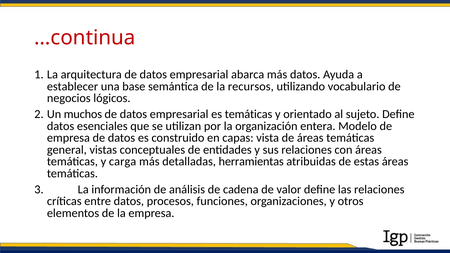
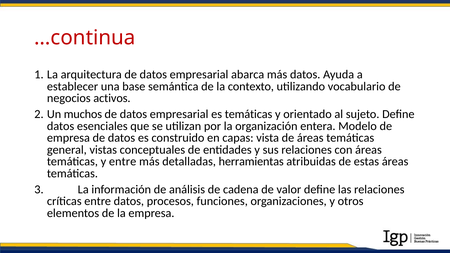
recursos: recursos -> contexto
lógicos: lógicos -> activos
y carga: carga -> entre
